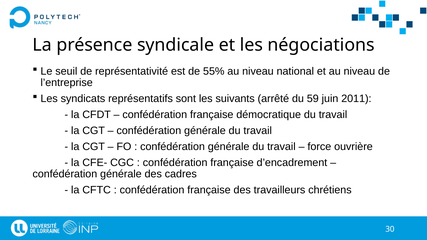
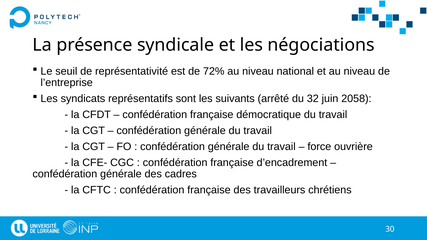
55%: 55% -> 72%
59: 59 -> 32
2011: 2011 -> 2058
